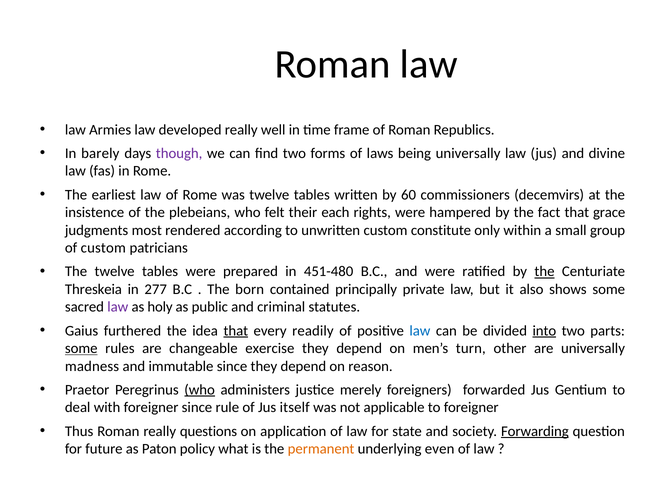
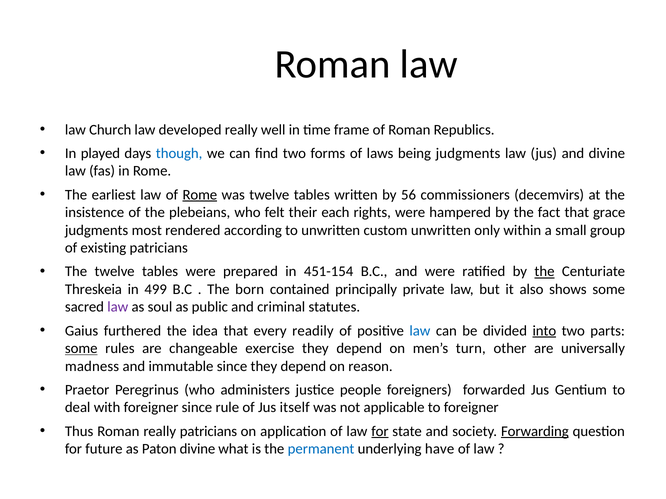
Armies: Armies -> Church
barely: barely -> played
though colour: purple -> blue
being universally: universally -> judgments
Rome at (200, 195) underline: none -> present
60: 60 -> 56
custom constitute: constitute -> unwritten
of custom: custom -> existing
451-480: 451-480 -> 451-154
277: 277 -> 499
holy: holy -> soul
that at (236, 331) underline: present -> none
who at (200, 390) underline: present -> none
merely: merely -> people
really questions: questions -> patricians
for at (380, 432) underline: none -> present
Paton policy: policy -> divine
permanent colour: orange -> blue
even: even -> have
